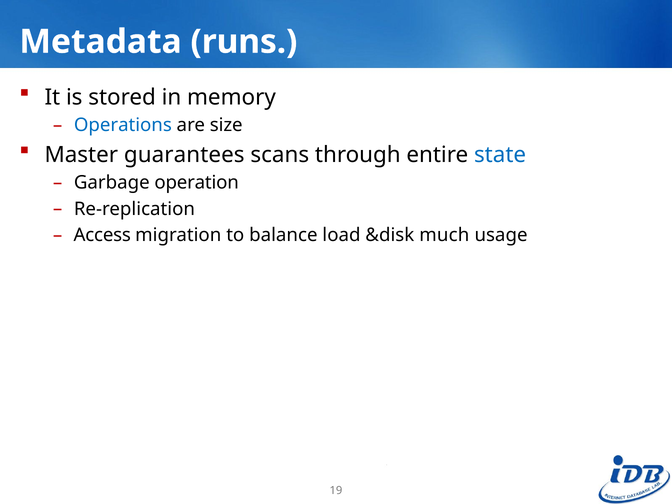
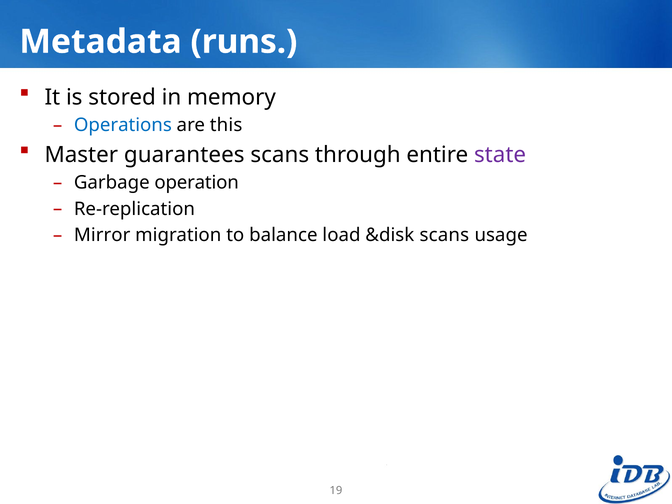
size: size -> this
state colour: blue -> purple
Access: Access -> Mirror
&disk much: much -> scans
